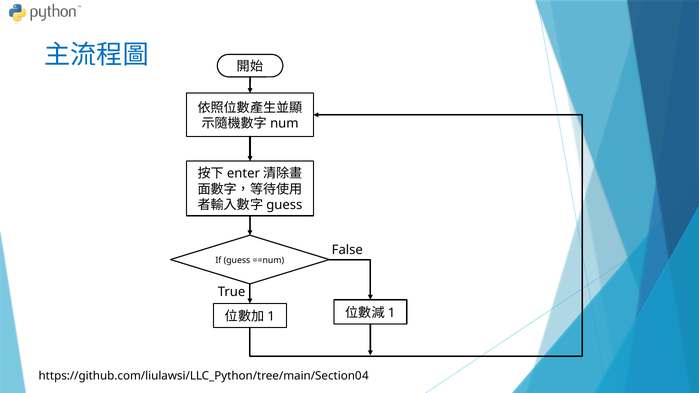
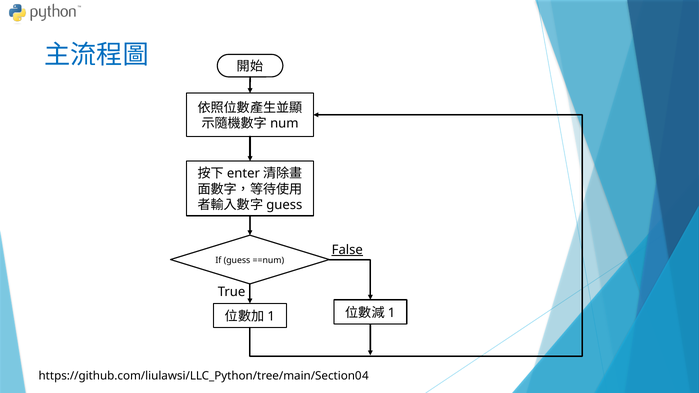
False underline: none -> present
